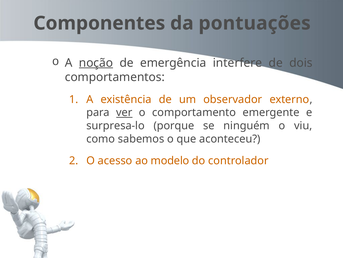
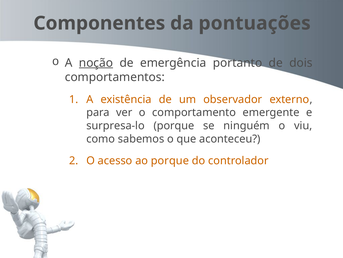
interfere: interfere -> portanto
ver underline: present -> none
ao modelo: modelo -> porque
